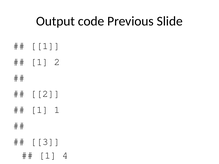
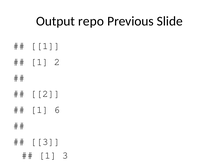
code: code -> repo
1 1: 1 -> 6
1 4: 4 -> 3
